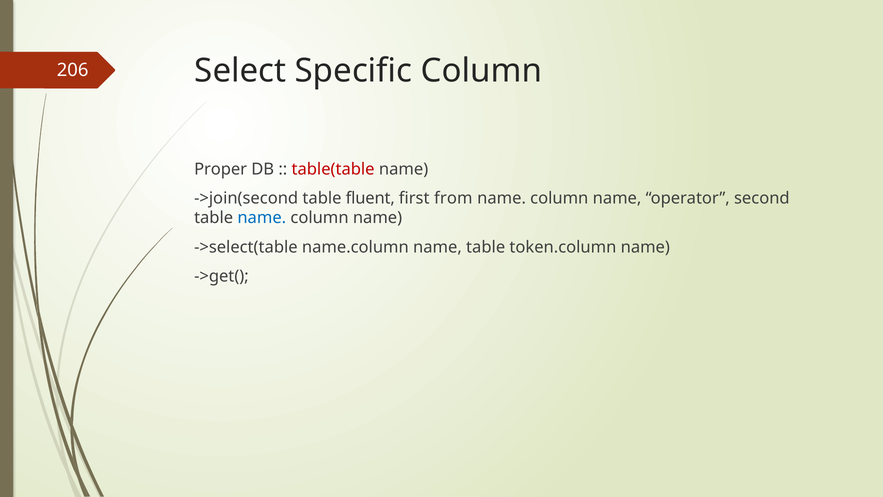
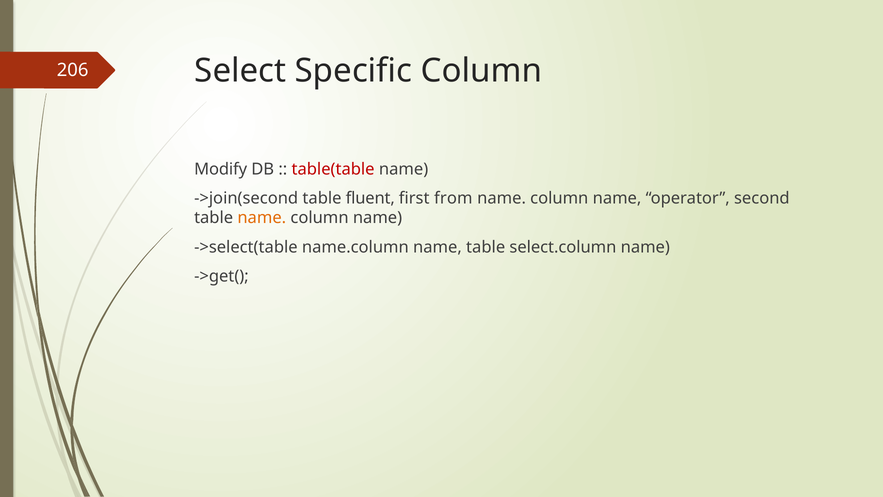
Proper: Proper -> Modify
name at (262, 218) colour: blue -> orange
token.column: token.column -> select.column
